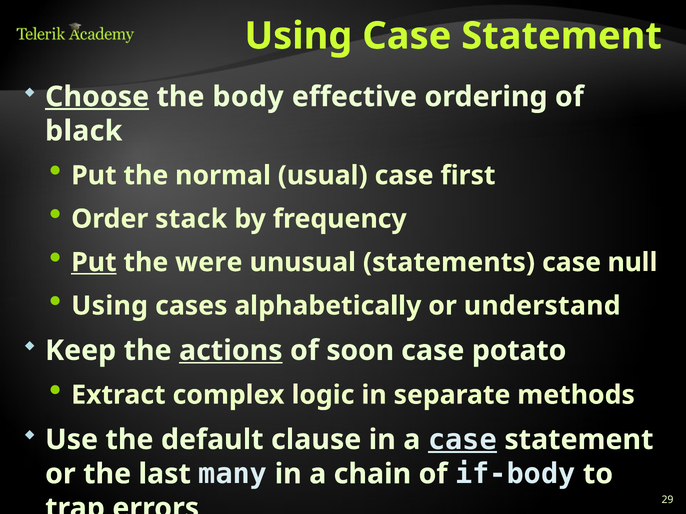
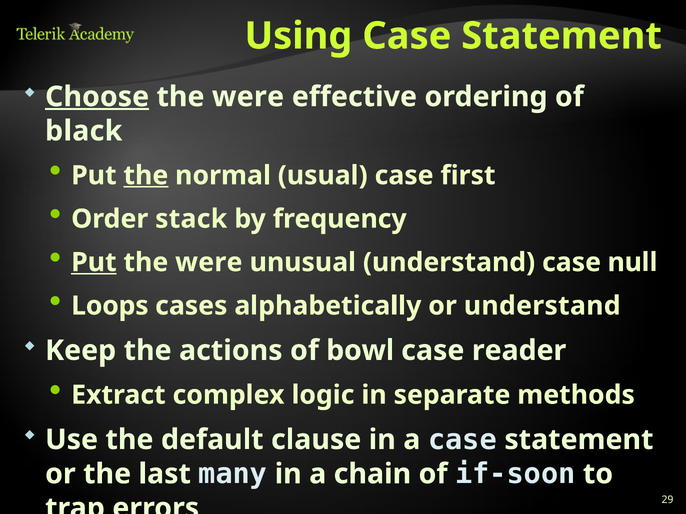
body at (248, 97): body -> were
the at (146, 176) underline: none -> present
unusual statements: statements -> understand
Using at (110, 306): Using -> Loops
actions underline: present -> none
soon: soon -> bowl
potato: potato -> reader
case at (463, 440) underline: present -> none
if-body: if-body -> if-soon
